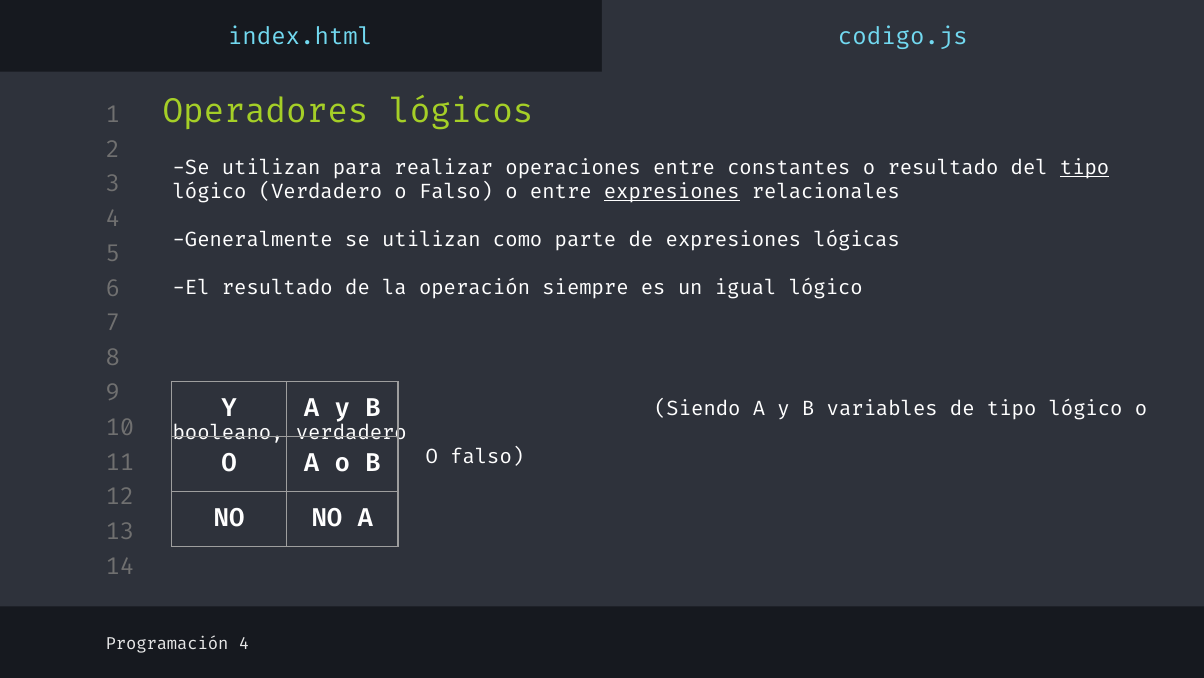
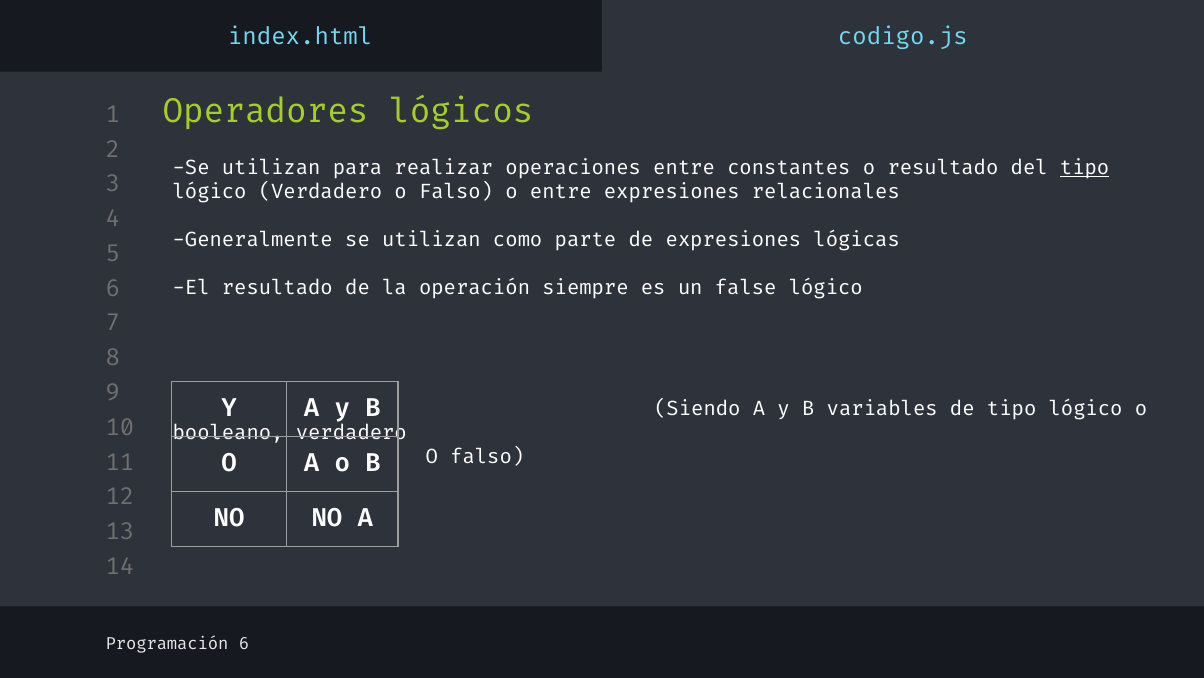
expresiones at (672, 192) underline: present -> none
igual: igual -> false
Programación 4: 4 -> 6
